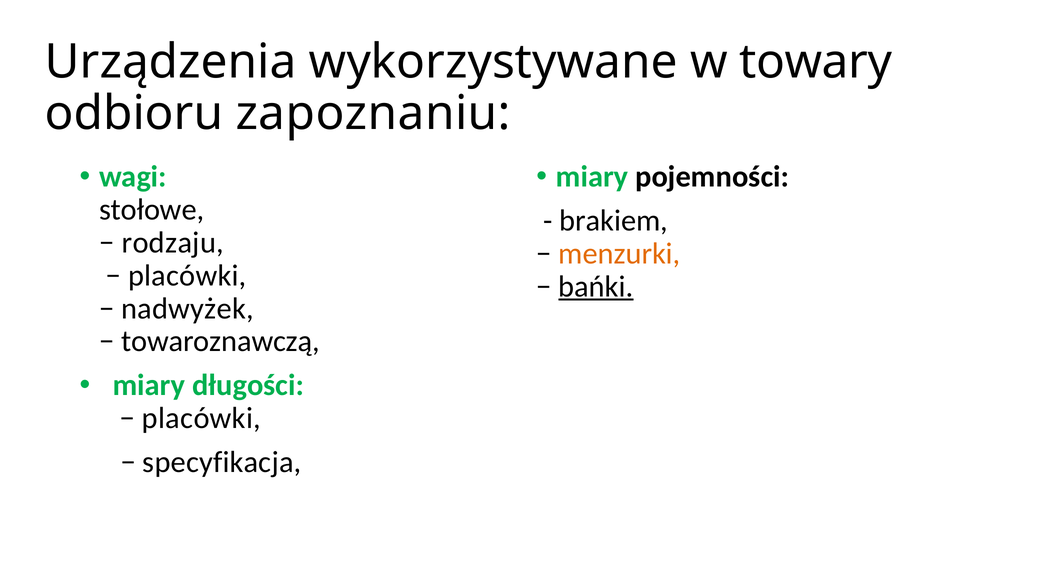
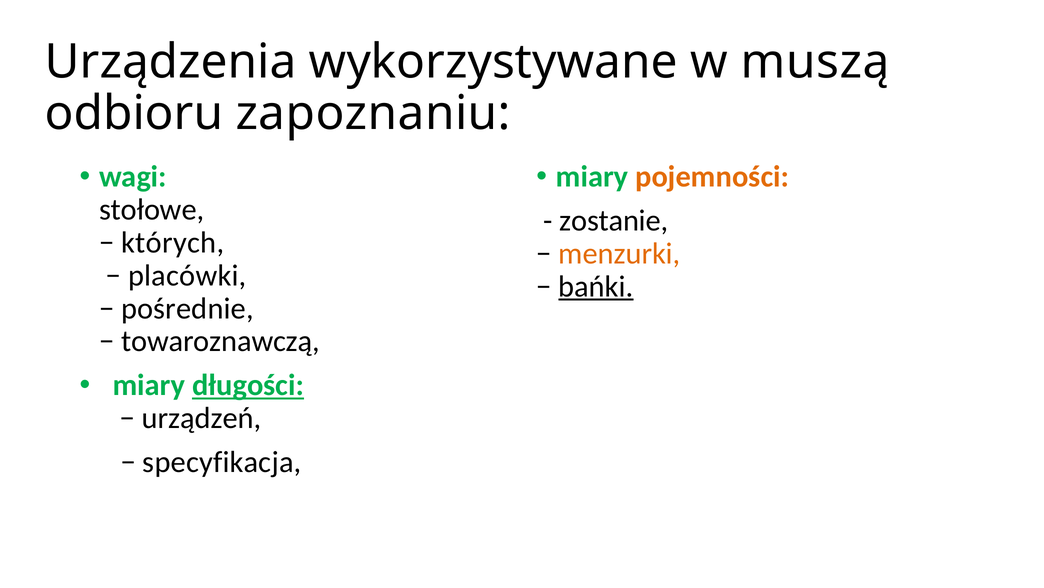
towary: towary -> muszą
pojemności colour: black -> orange
brakiem: brakiem -> zostanie
rodzaju: rodzaju -> których
nadwyżek: nadwyżek -> pośrednie
długości underline: none -> present
placówki at (201, 418): placówki -> urządzeń
